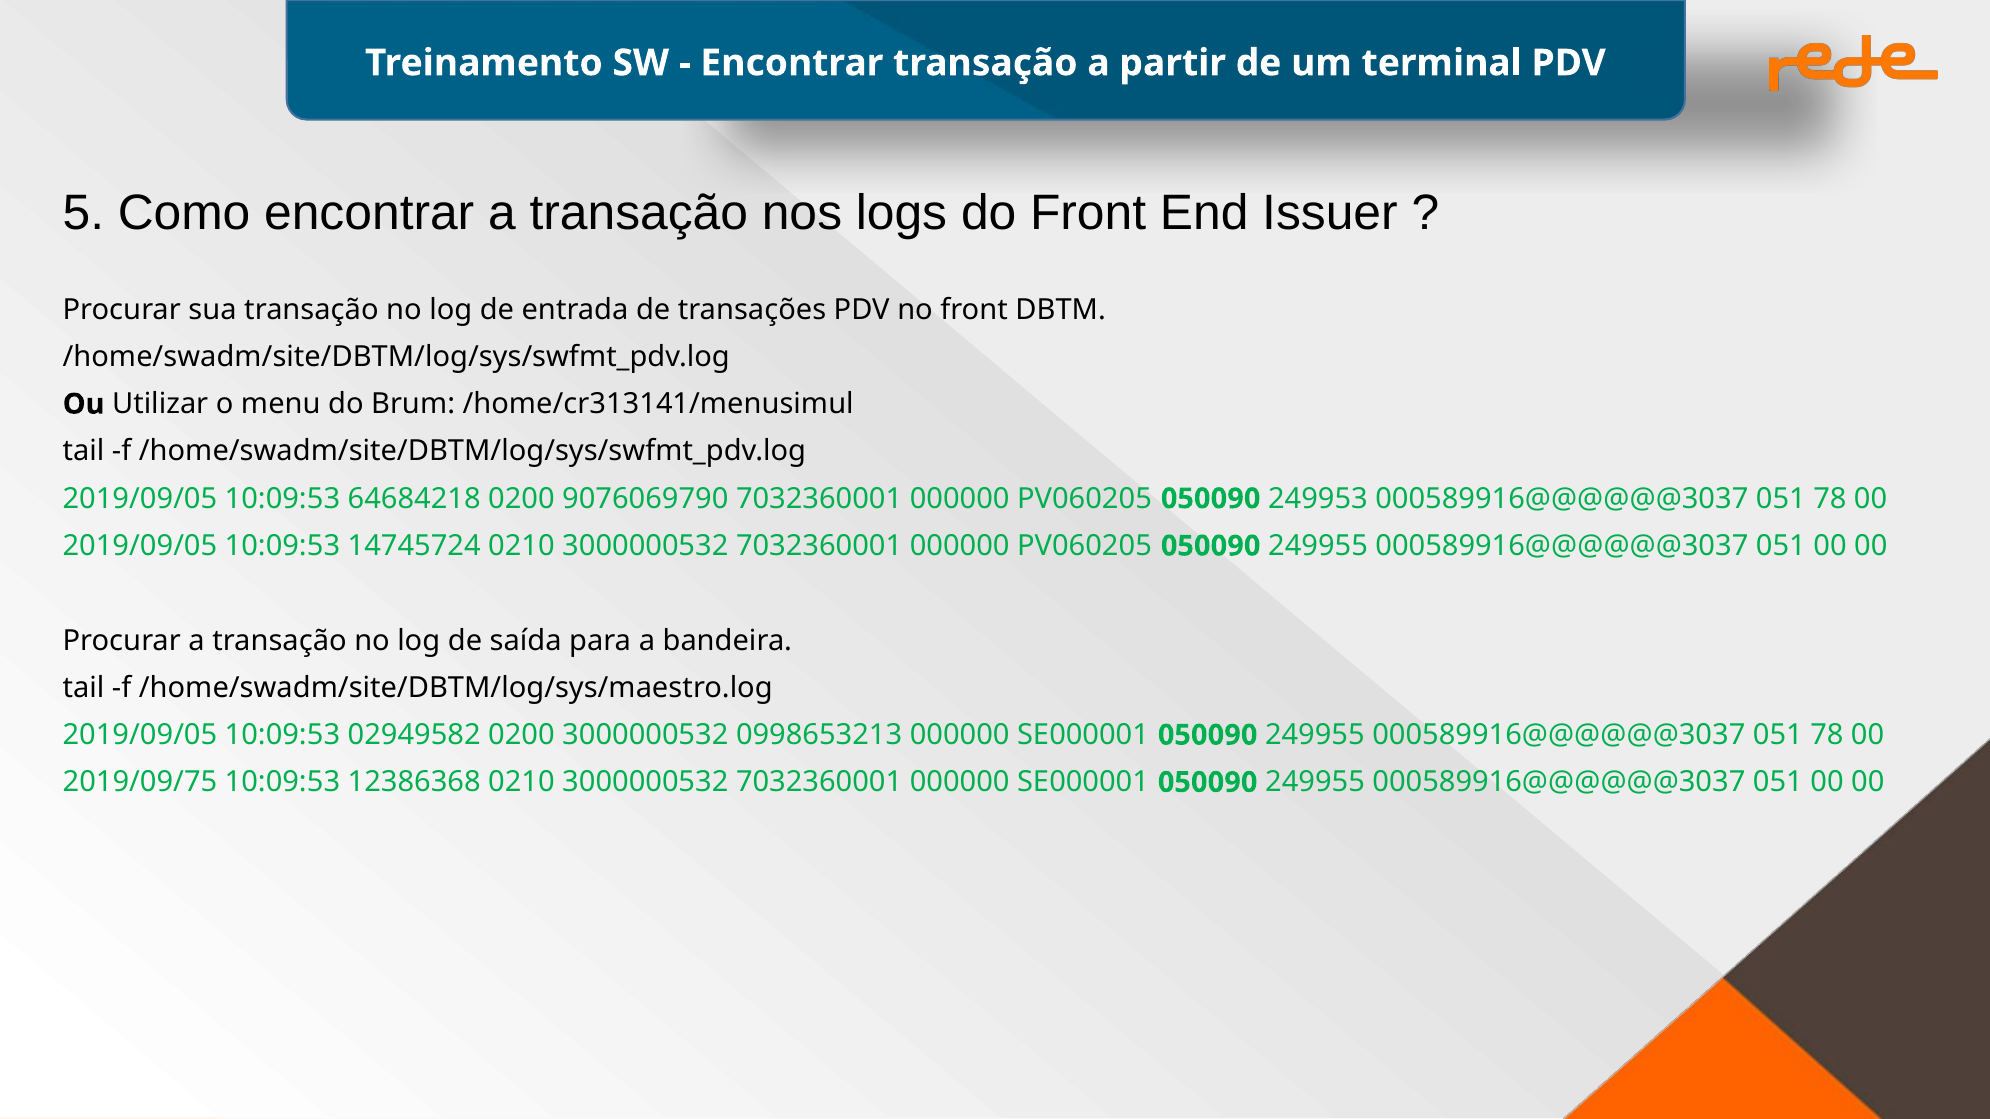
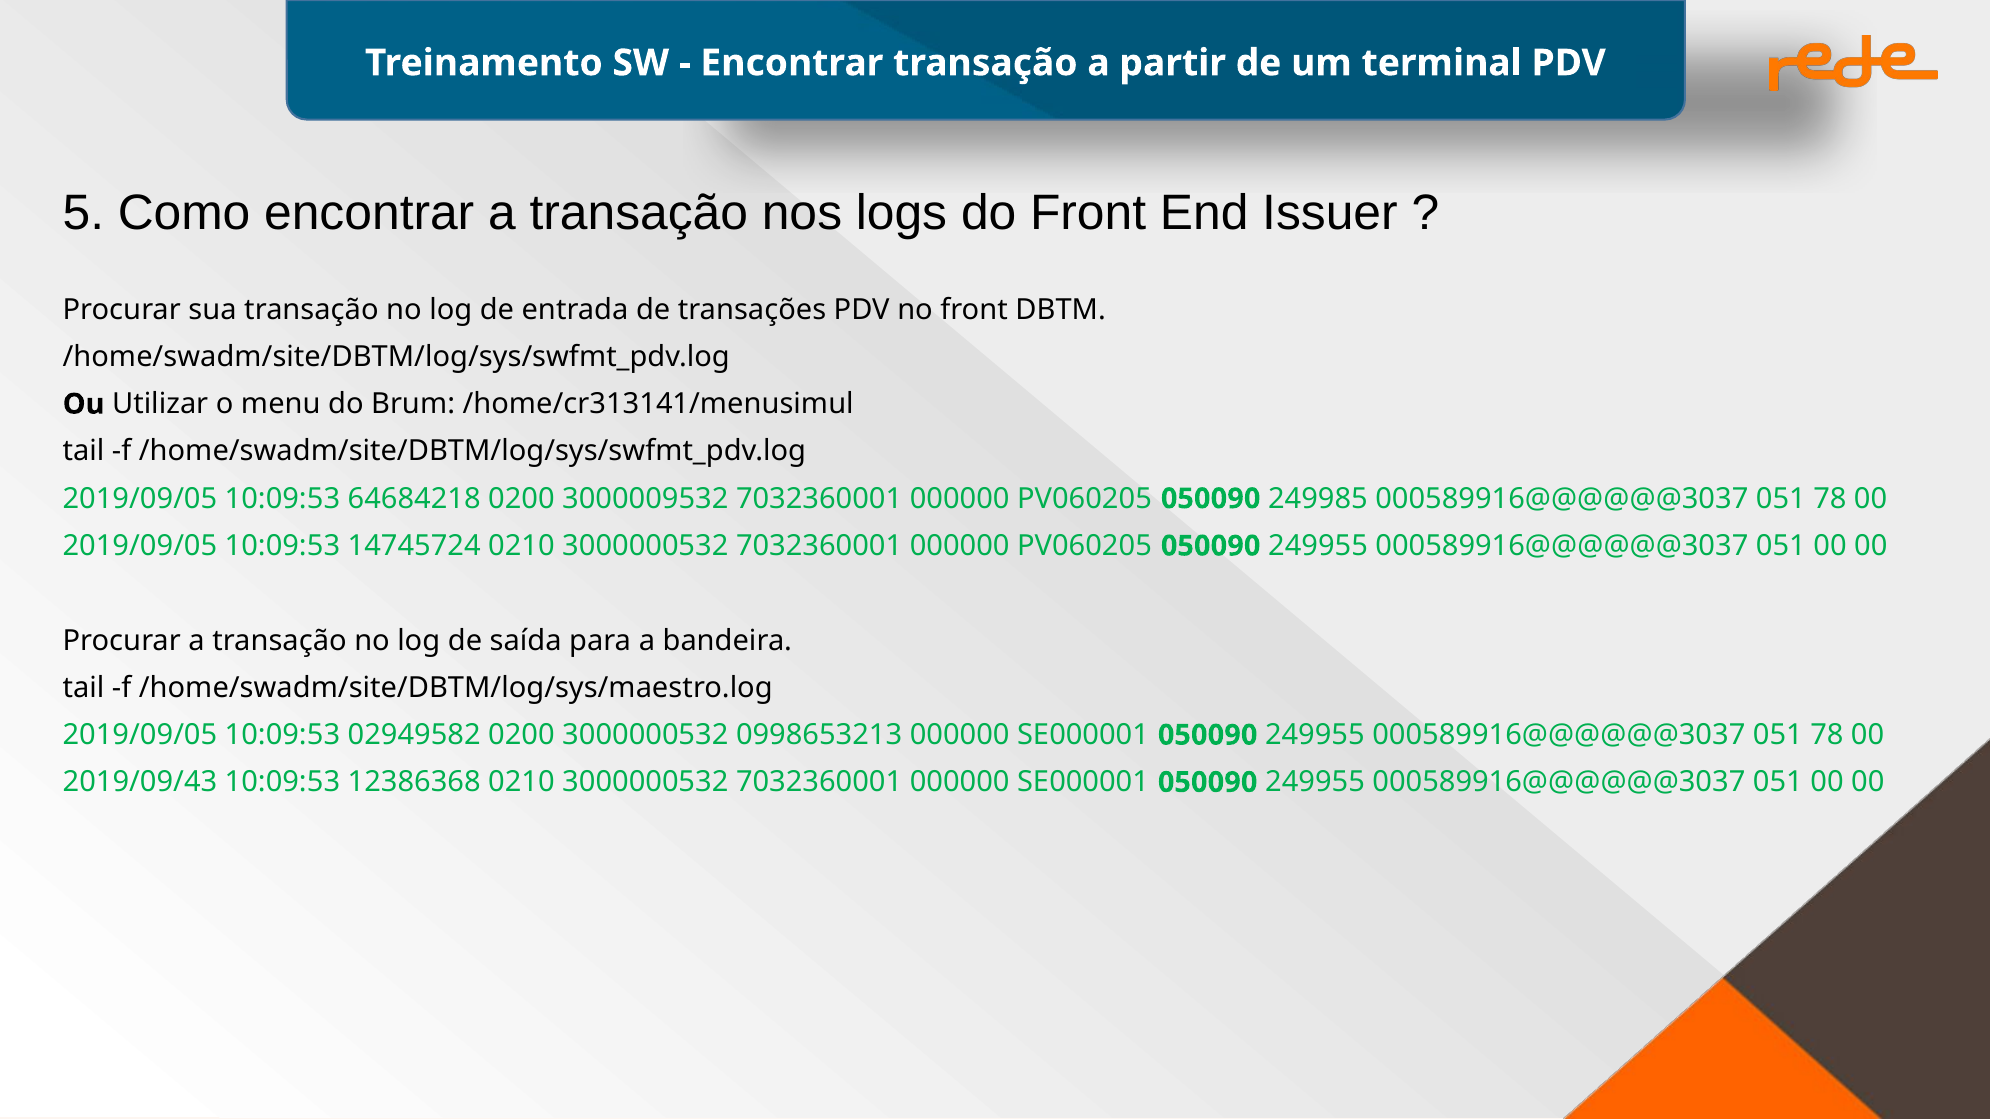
9076069790: 9076069790 -> 3000009532
249953: 249953 -> 249985
2019/09/75: 2019/09/75 -> 2019/09/43
